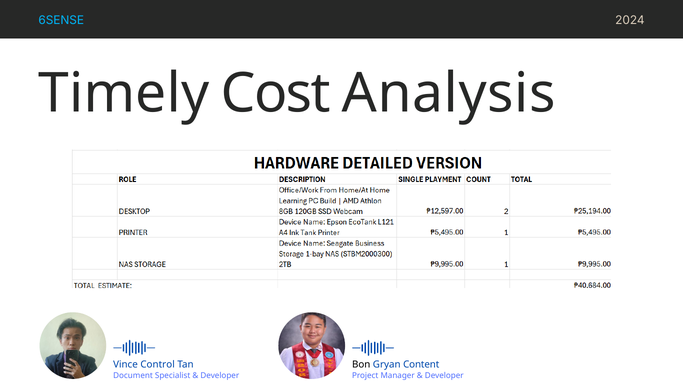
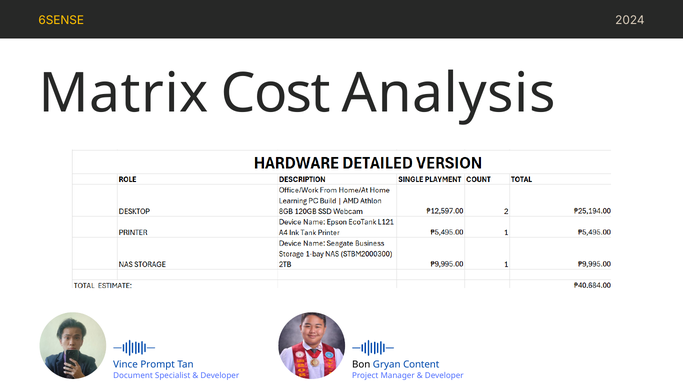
6SENSE colour: light blue -> yellow
Timely: Timely -> Matrix
Control: Control -> Prompt
